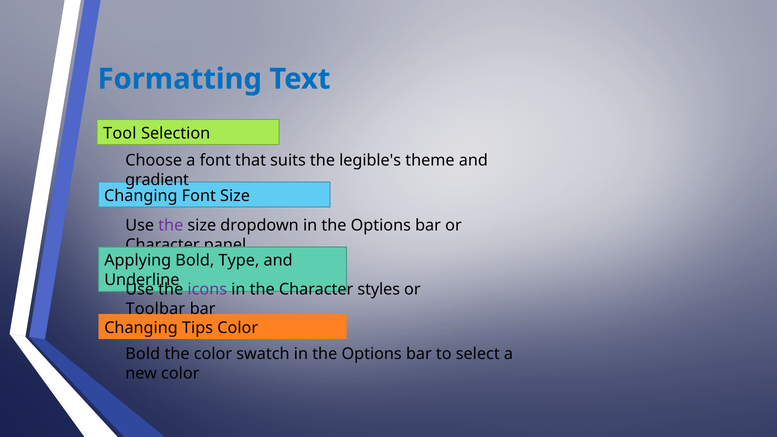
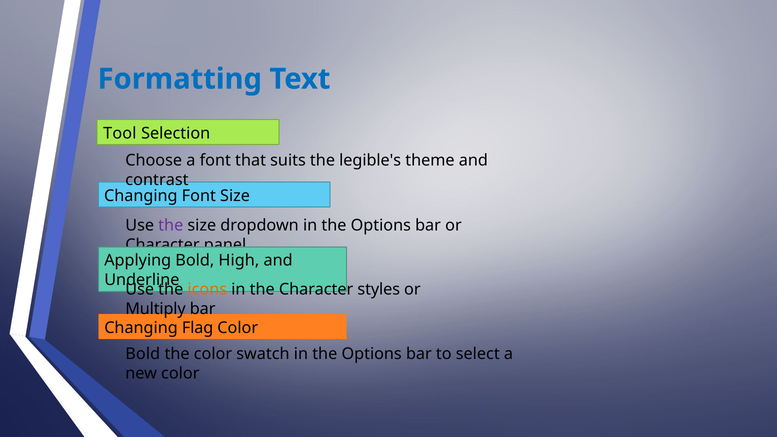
gradient: gradient -> contrast
Type: Type -> High
icons colour: purple -> orange
Toolbar: Toolbar -> Multiply
Tips: Tips -> Flag
